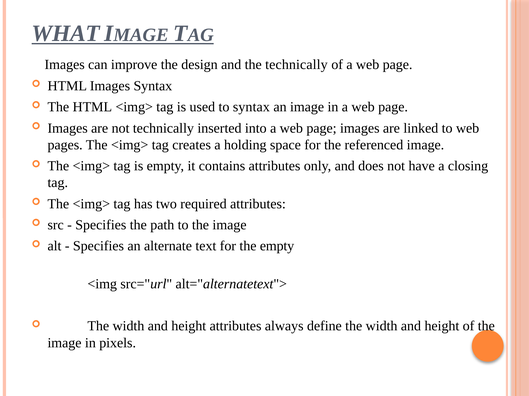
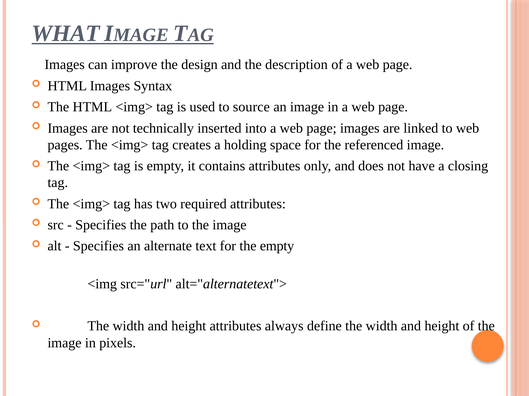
the technically: technically -> description
to syntax: syntax -> source
